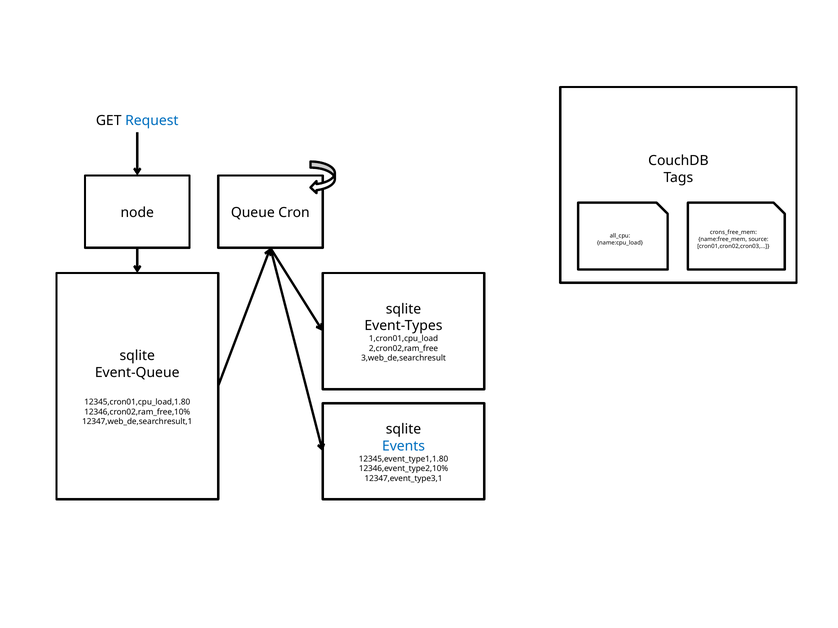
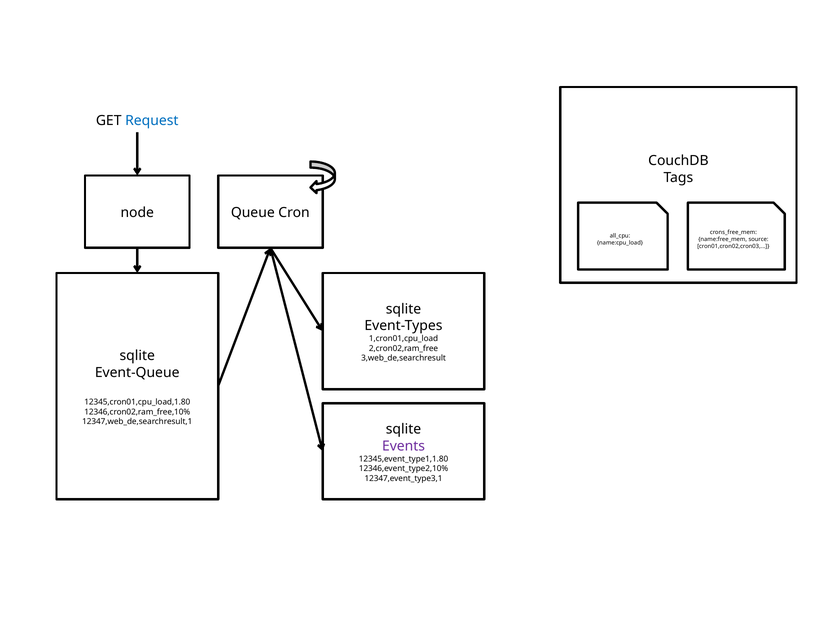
Events colour: blue -> purple
